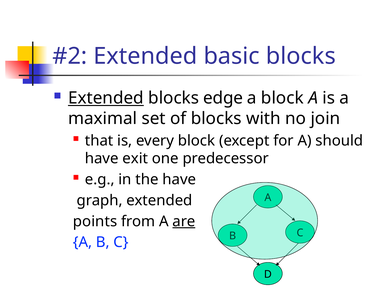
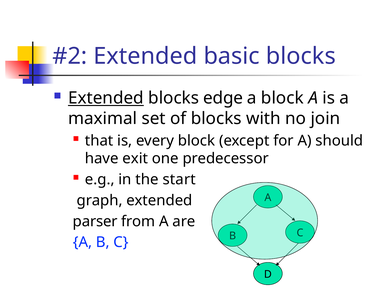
the have: have -> start
points: points -> parser
are underline: present -> none
